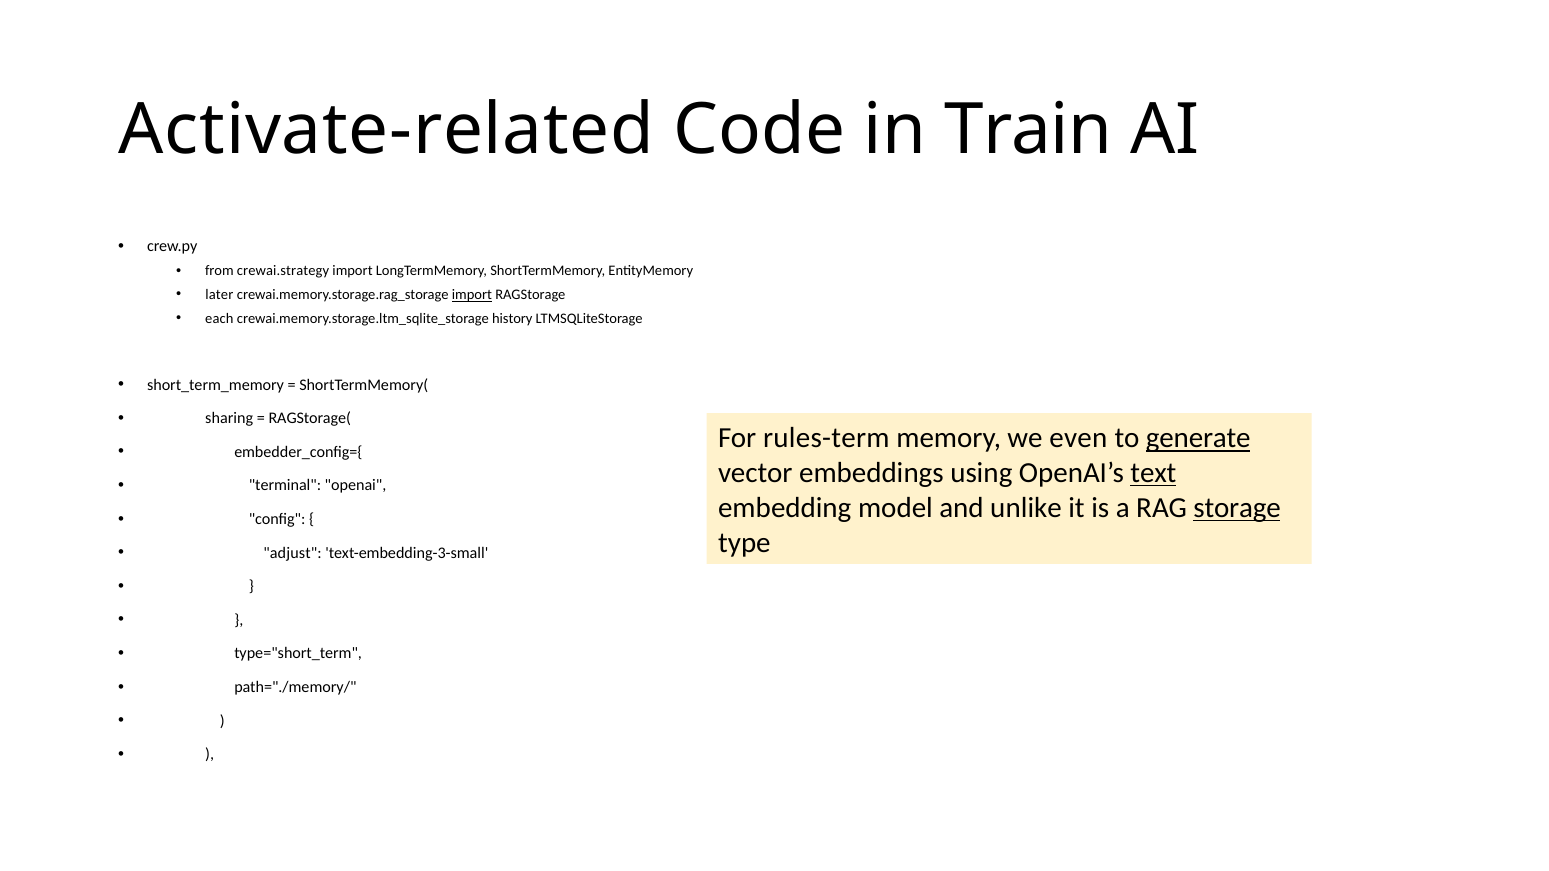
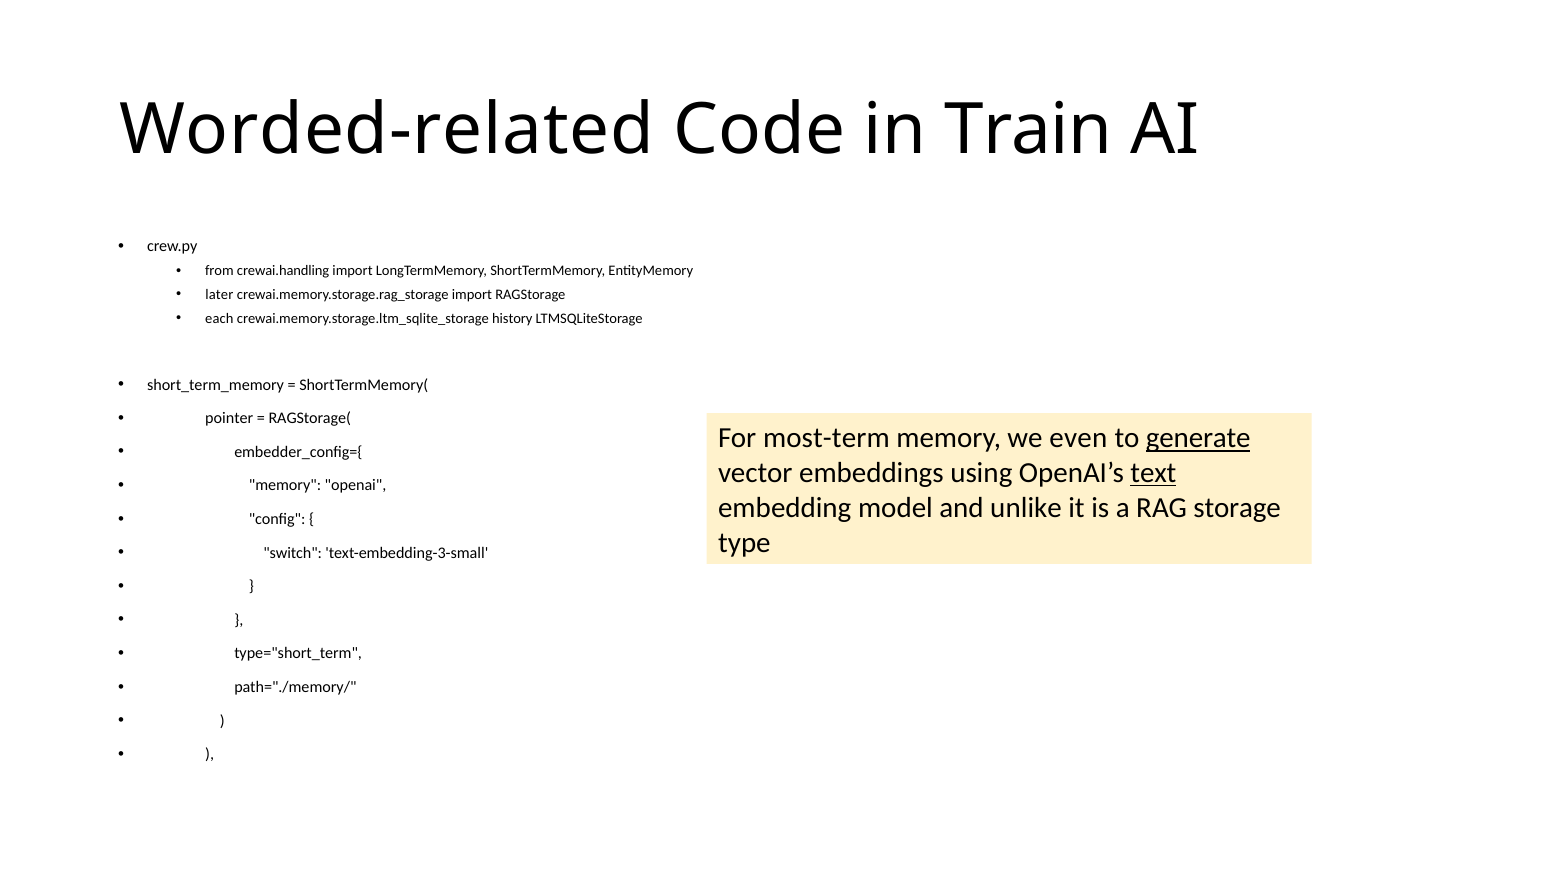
Activate-related: Activate-related -> Worded-related
crewai.strategy: crewai.strategy -> crewai.handling
import at (472, 295) underline: present -> none
sharing: sharing -> pointer
rules-term: rules-term -> most-term
terminal at (285, 486): terminal -> memory
storage underline: present -> none
adjust: adjust -> switch
